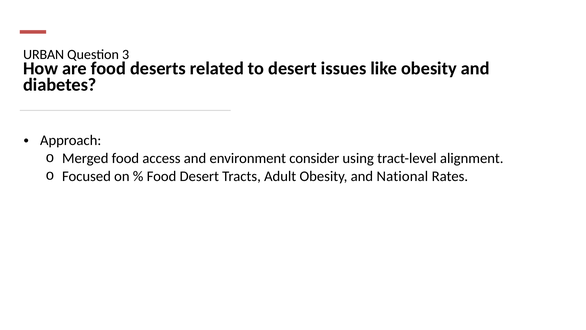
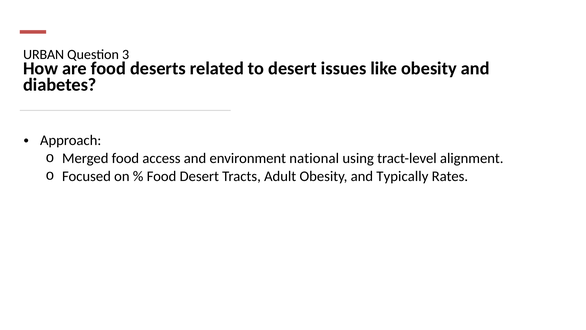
consider: consider -> national
National: National -> Typically
